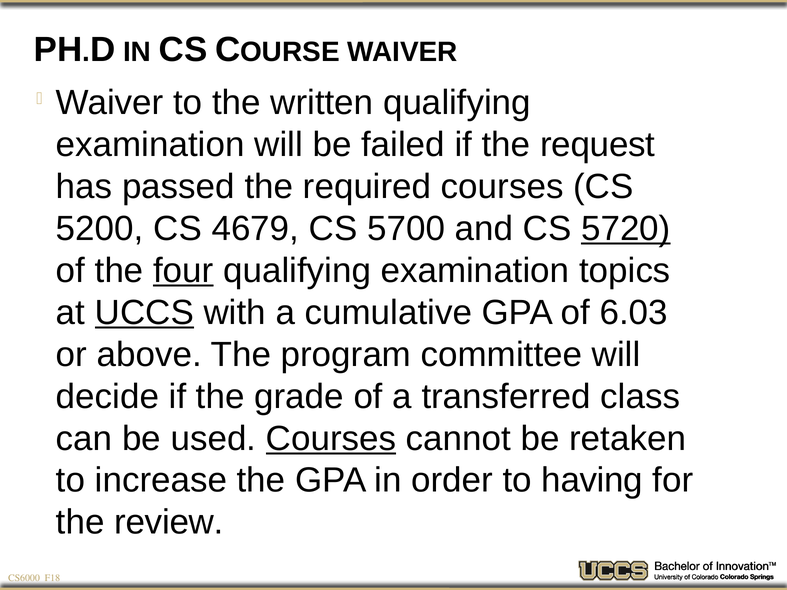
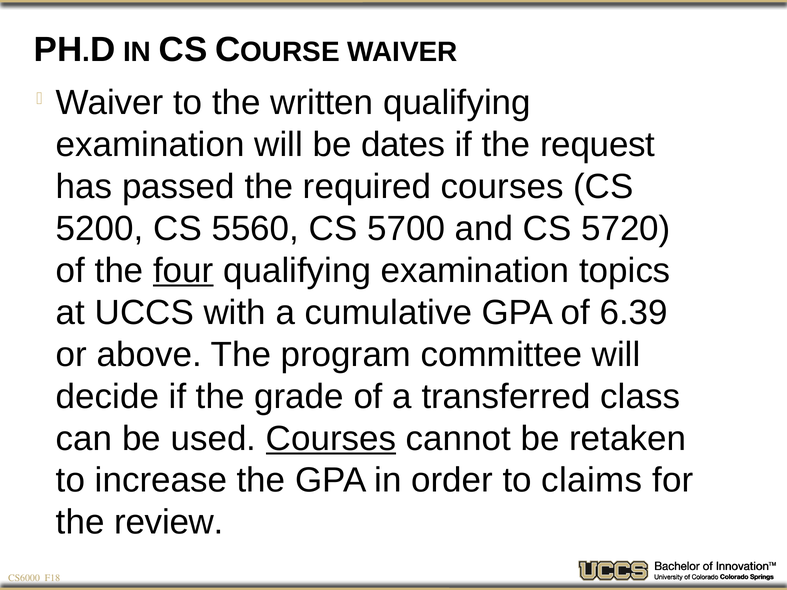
failed: failed -> dates
4679: 4679 -> 5560
5720 underline: present -> none
UCCS underline: present -> none
6.03: 6.03 -> 6.39
having: having -> claims
